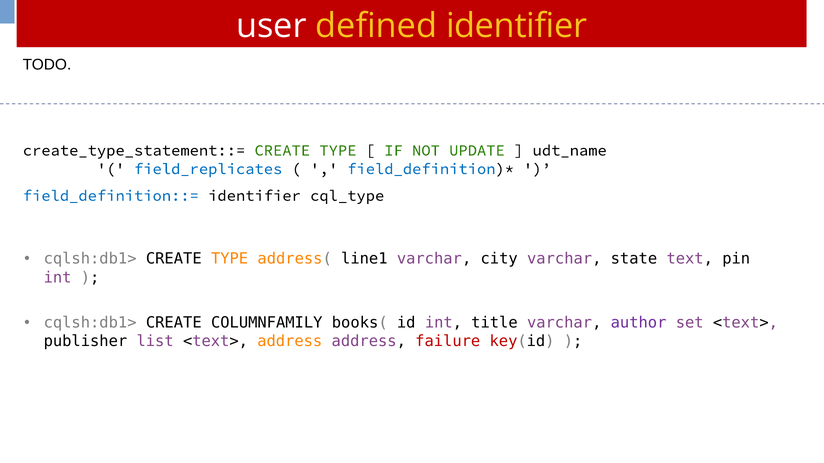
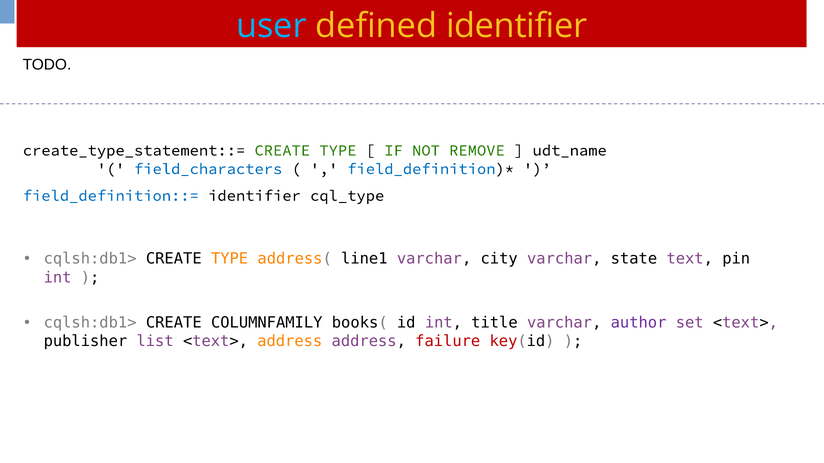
user colour: white -> light blue
UPDATE: UPDATE -> REMOVE
field_replicates: field_replicates -> field_characters
